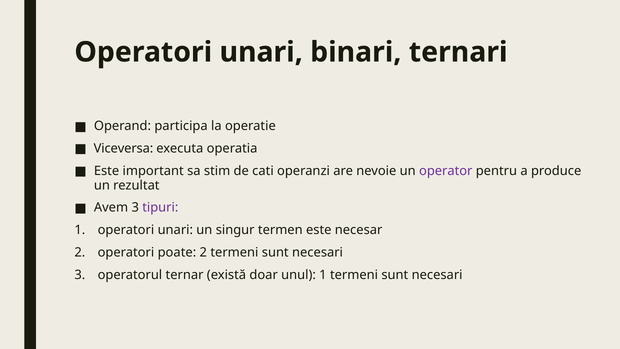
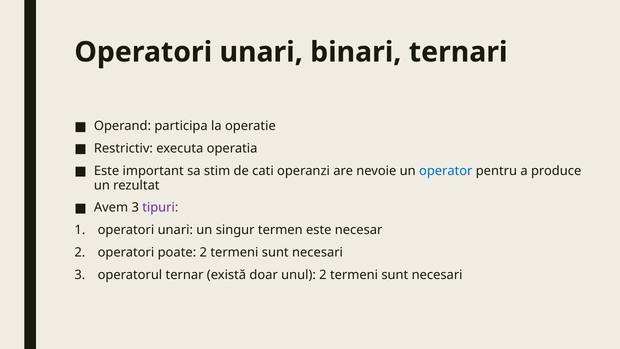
Viceversa: Viceversa -> Restrictiv
operator colour: purple -> blue
unul 1: 1 -> 2
